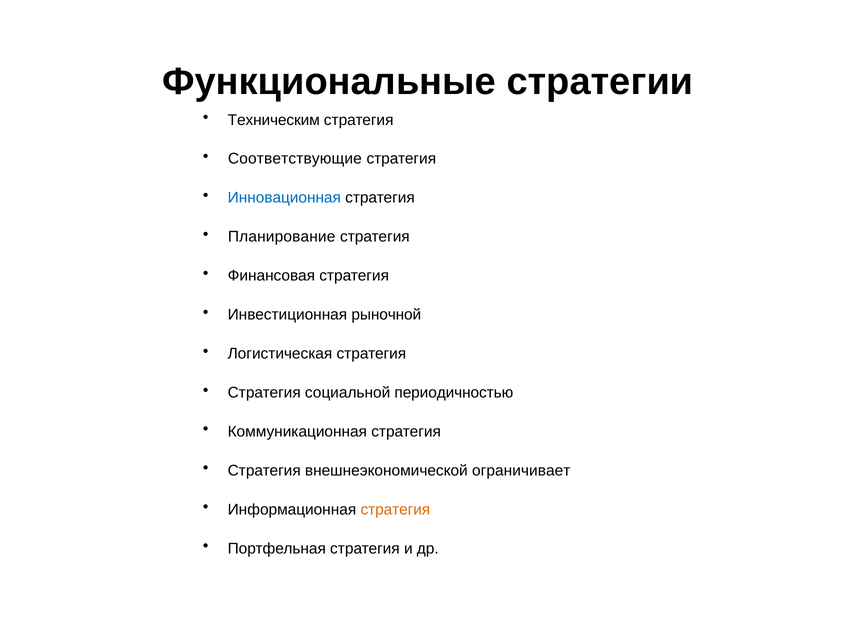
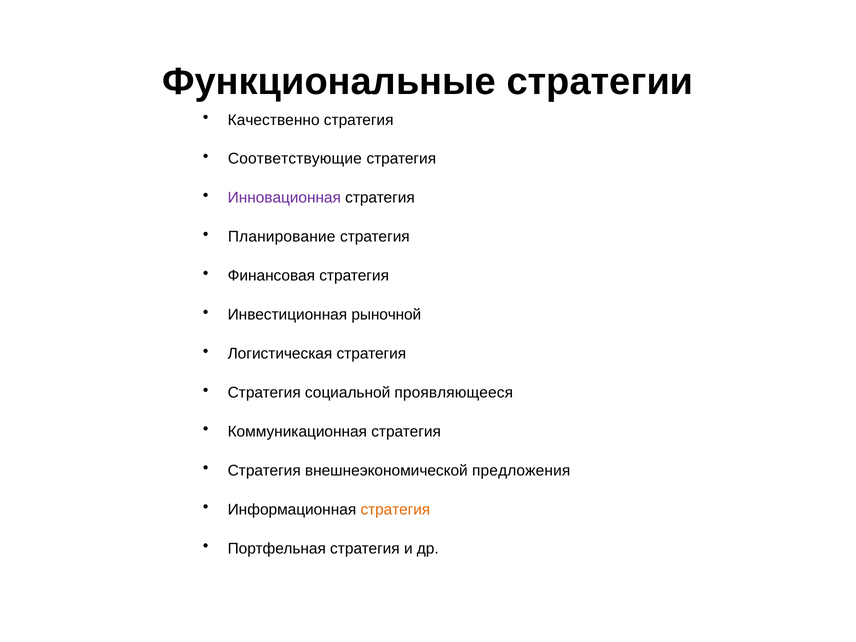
Техническим: Техническим -> Качественно
Инновационная colour: blue -> purple
периодичностью: периодичностью -> проявляющееся
ограничивает: ограничивает -> предложения
